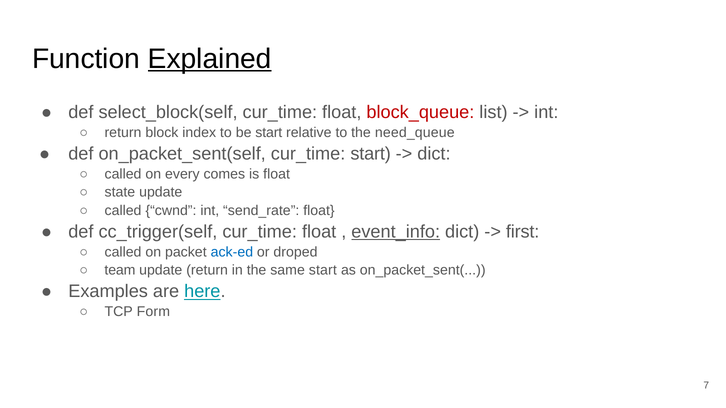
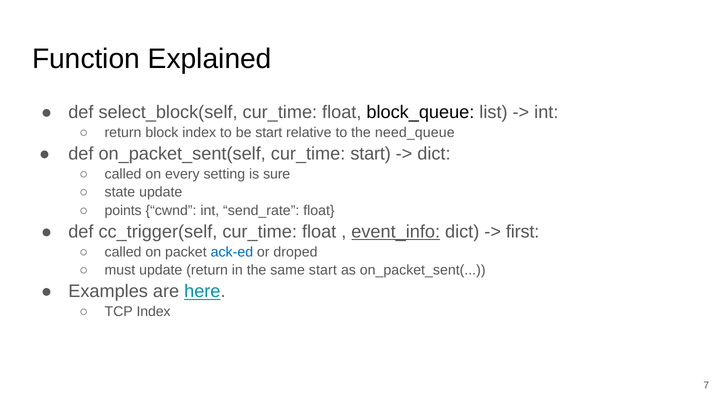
Explained underline: present -> none
block_queue colour: red -> black
comes: comes -> setting
is float: float -> sure
called at (123, 211): called -> points
team: team -> must
TCP Form: Form -> Index
